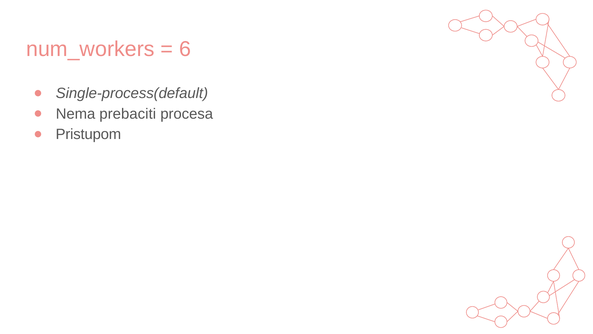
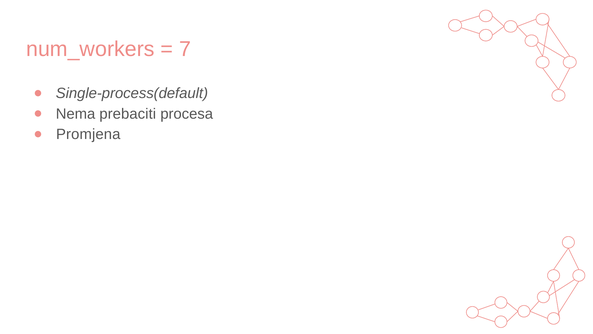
6: 6 -> 7
Pristupom: Pristupom -> Promjena
